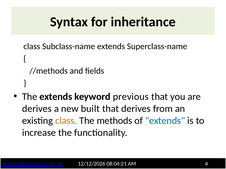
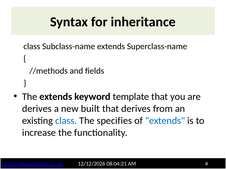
previous: previous -> template
class at (66, 121) colour: orange -> blue
methods: methods -> specifies
